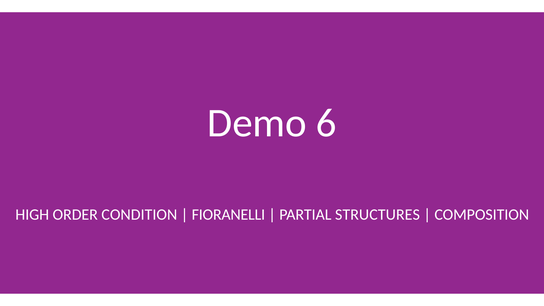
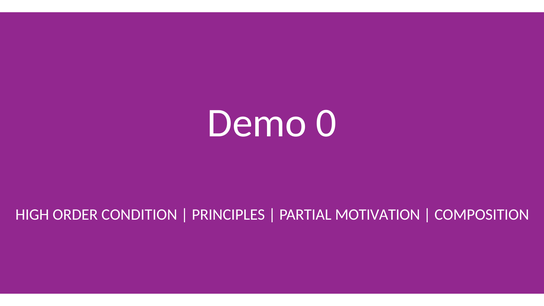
6: 6 -> 0
FIORANELLI: FIORANELLI -> PRINCIPLES
STRUCTURES: STRUCTURES -> MOTIVATION
